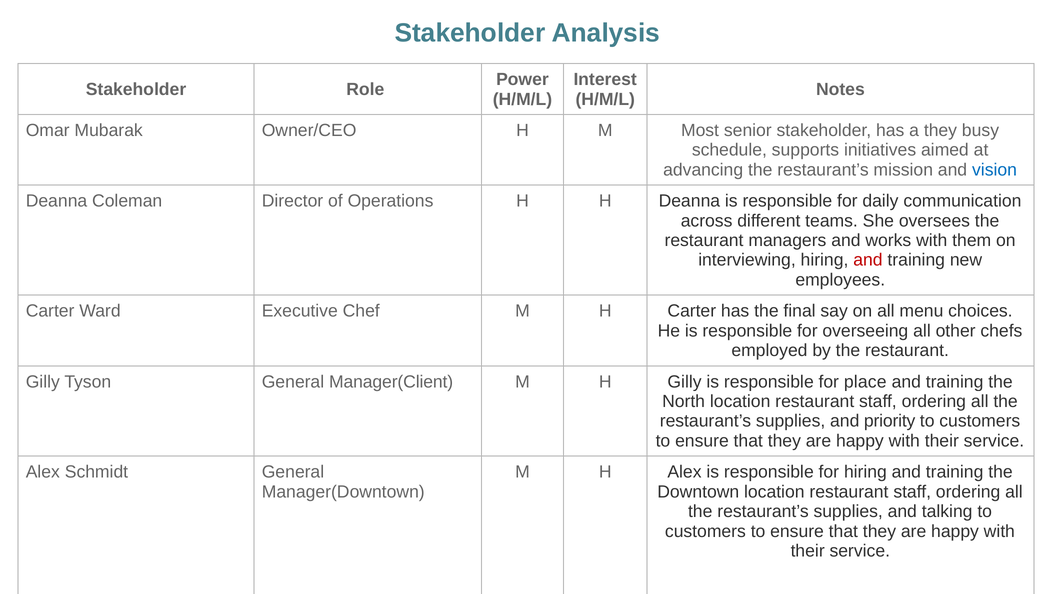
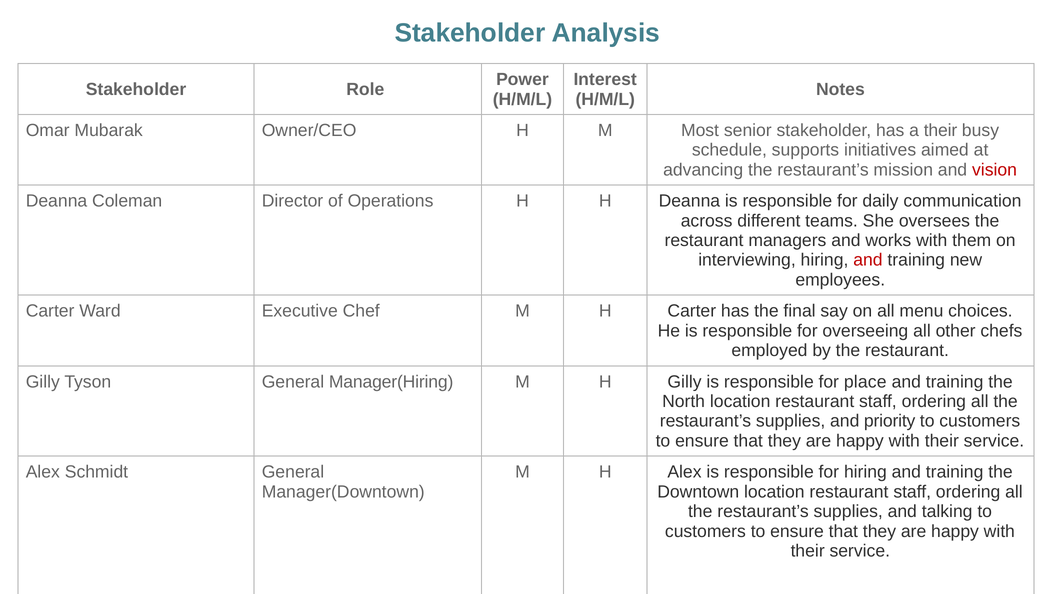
a they: they -> their
vision colour: blue -> red
Manager(Client: Manager(Client -> Manager(Hiring
